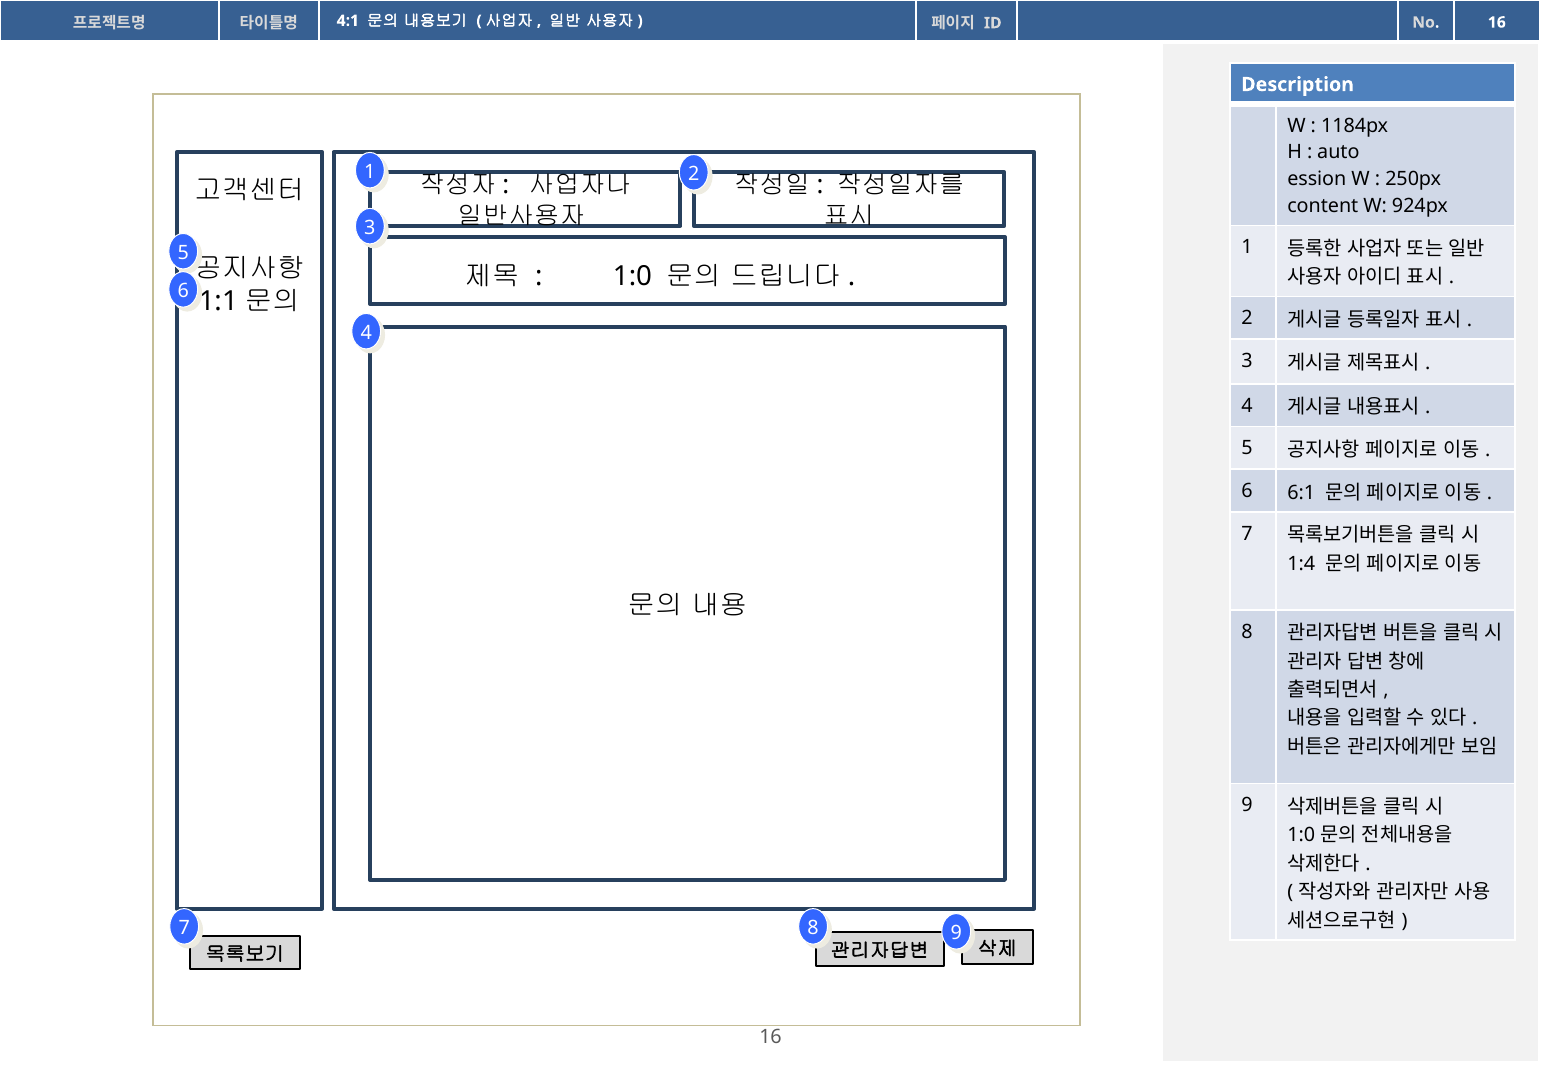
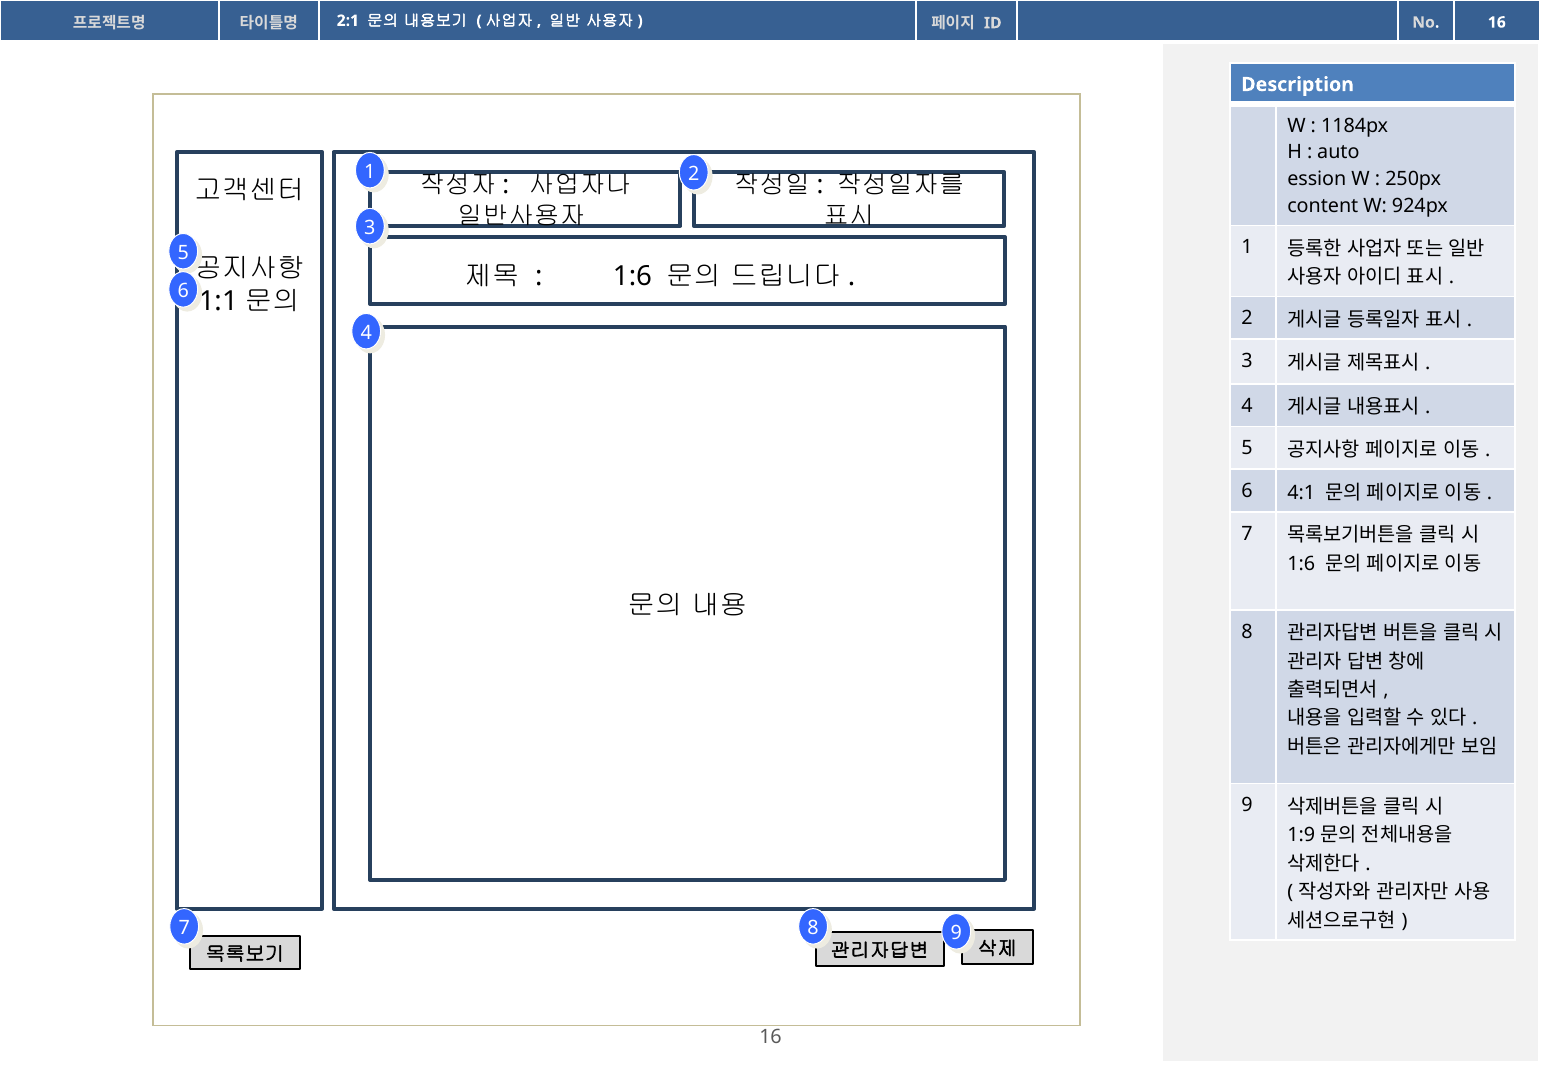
4:1: 4:1 -> 2:1
1:0 at (633, 277): 1:0 -> 1:6
6:1: 6:1 -> 4:1
1:4 at (1301, 564): 1:4 -> 1:6
1:0 at (1301, 836): 1:0 -> 1:9
